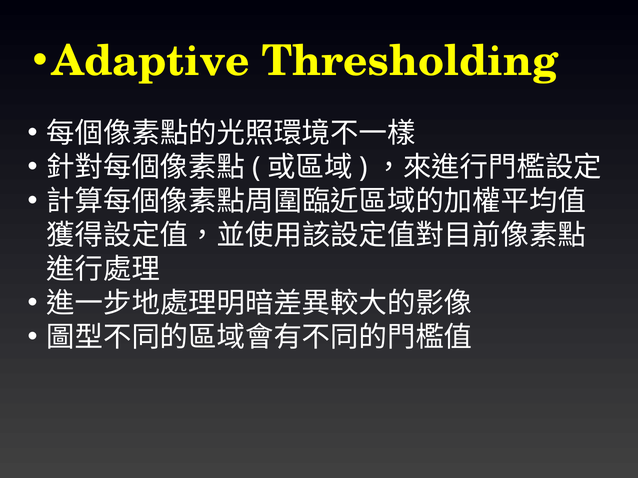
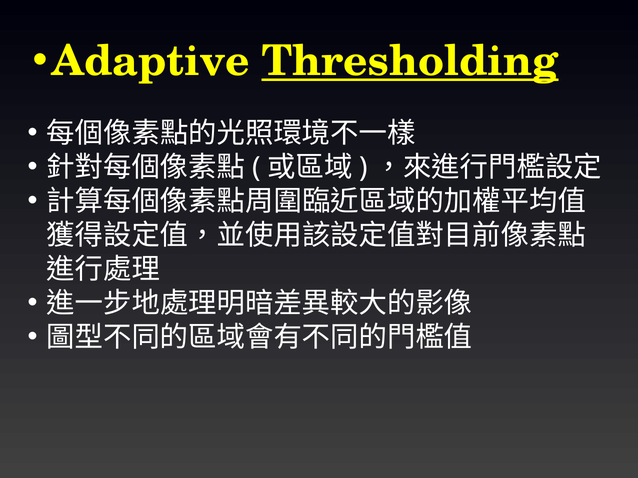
Thresholding underline: none -> present
